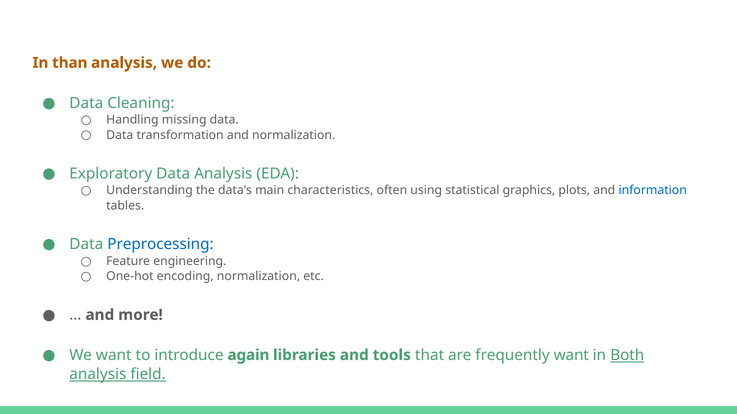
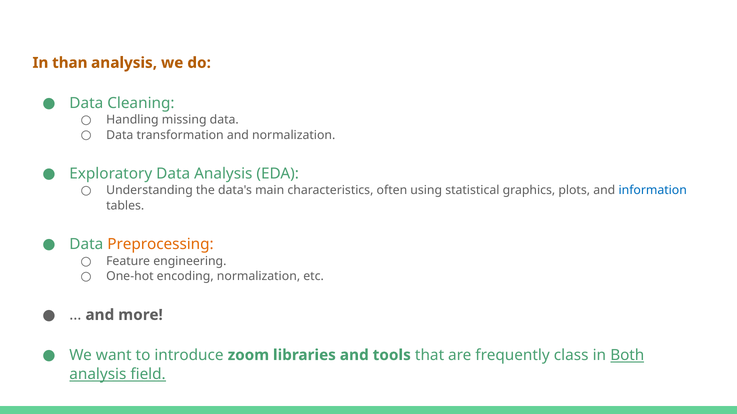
Preprocessing colour: blue -> orange
again: again -> zoom
frequently want: want -> class
